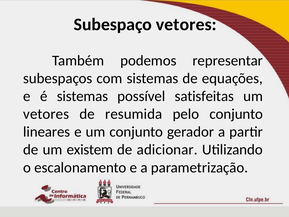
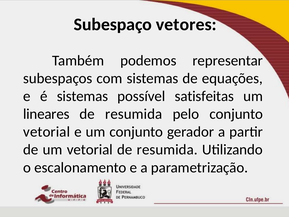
vetores at (46, 114): vetores -> lineares
lineares at (47, 132): lineares -> vetorial
um existem: existem -> vetorial
adicionar at (167, 150): adicionar -> resumida
